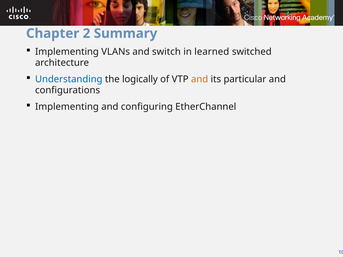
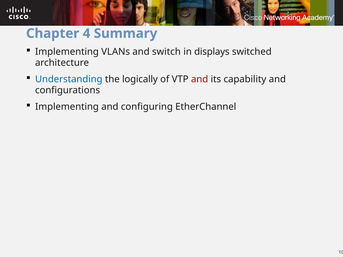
2: 2 -> 4
learned: learned -> displays
and at (200, 79) colour: orange -> red
particular: particular -> capability
